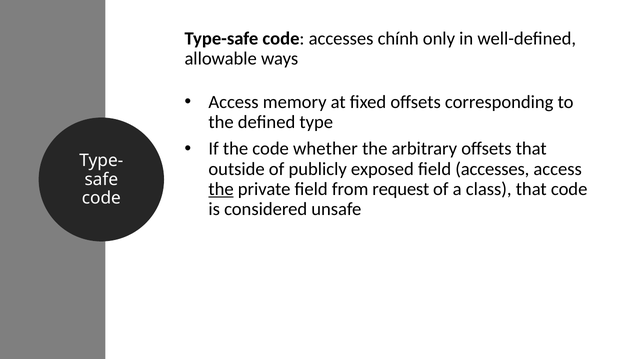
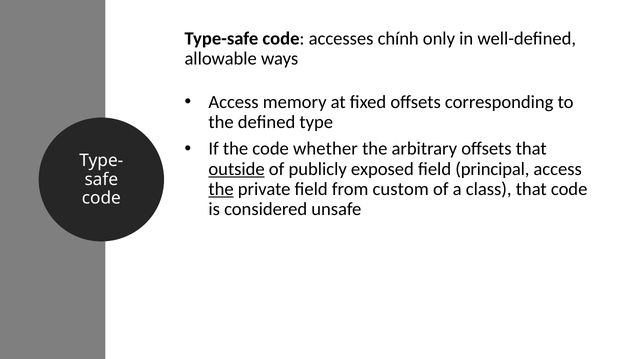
outside underline: none -> present
field accesses: accesses -> principal
request: request -> custom
